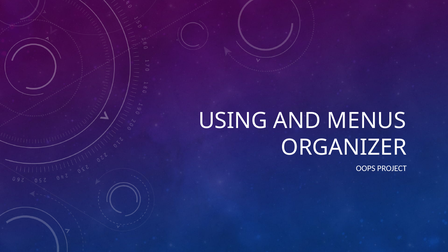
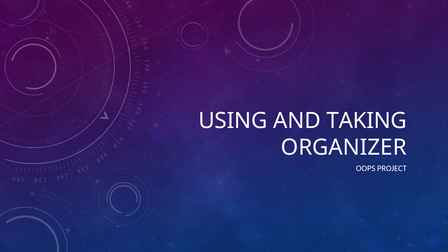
MENUS: MENUS -> TAKING
